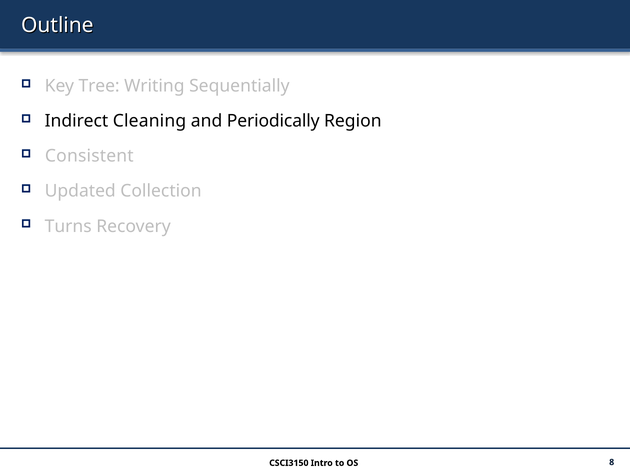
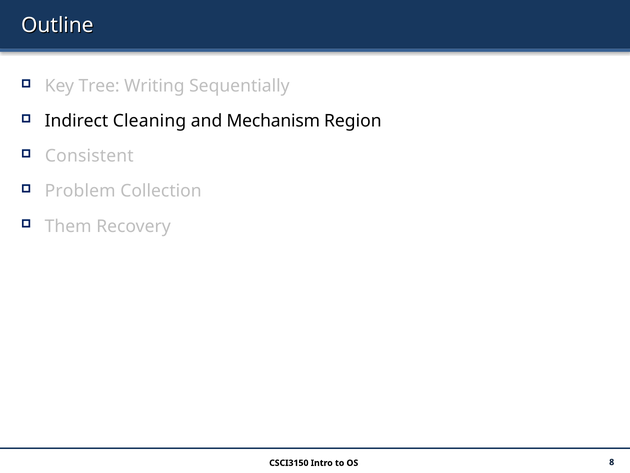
Periodically: Periodically -> Mechanism
Updated: Updated -> Problem
Turns: Turns -> Them
